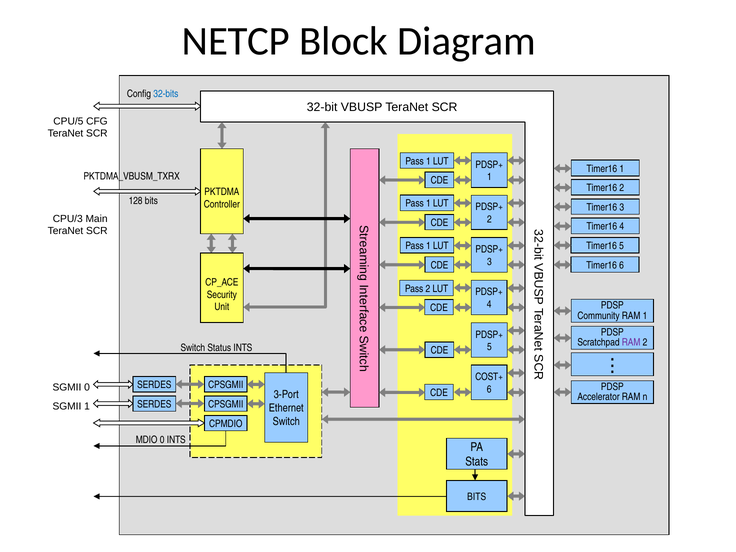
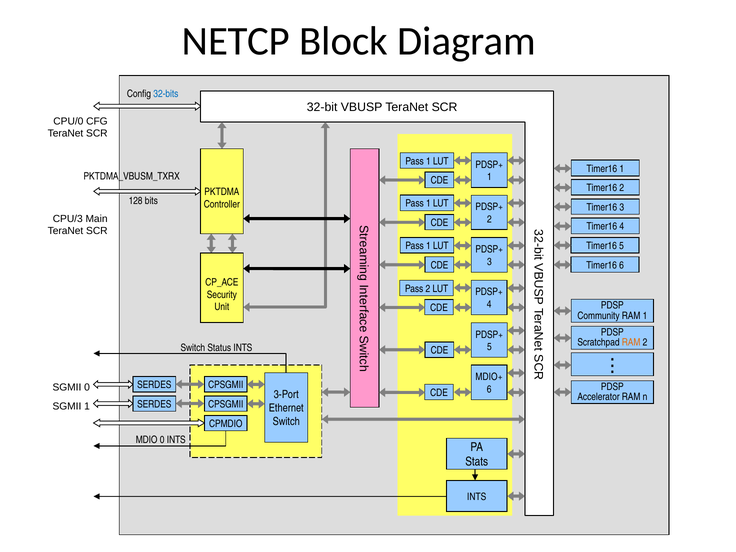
CPU/5: CPU/5 -> CPU/0
RAM at (631, 343) colour: purple -> orange
COST+: COST+ -> MDIO+
BITS at (477, 497): BITS -> INTS
